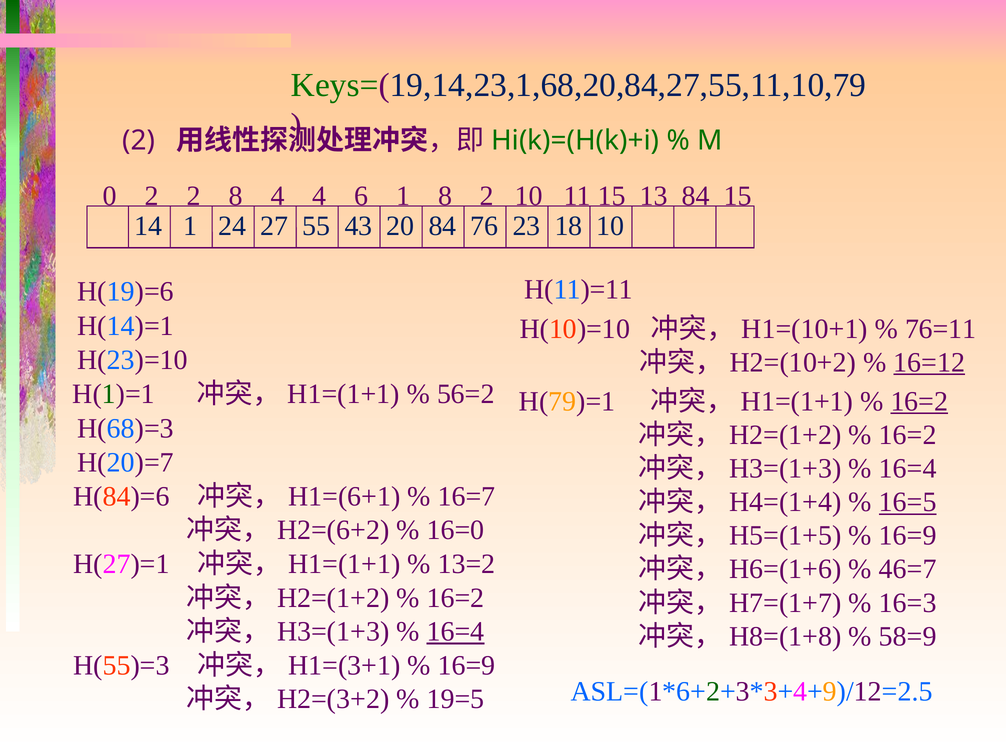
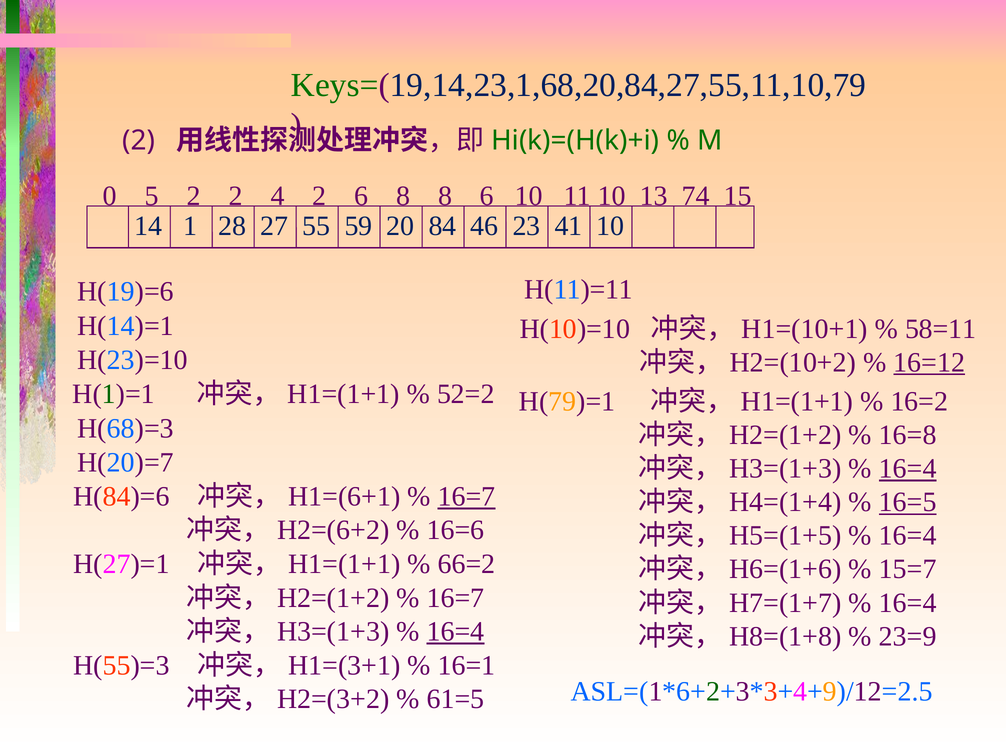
0 2: 2 -> 5
2 8: 8 -> 2
4 4: 4 -> 2
6 1: 1 -> 8
8 2: 2 -> 6
11 15: 15 -> 10
13 84: 84 -> 74
24: 24 -> 28
43: 43 -> 59
76: 76 -> 46
18: 18 -> 41
76=11: 76=11 -> 58=11
56=2: 56=2 -> 52=2
16=2 at (919, 401) underline: present -> none
16=2 at (908, 435): 16=2 -> 16=8
16=4 at (908, 468) underline: none -> present
16=7 at (467, 496) underline: none -> present
16=0: 16=0 -> 16=6
16=9 at (908, 535): 16=9 -> 16=4
13=2: 13=2 -> 66=2
46=7: 46=7 -> 15=7
16=2 at (455, 597): 16=2 -> 16=7
16=3 at (908, 602): 16=3 -> 16=4
58=9: 58=9 -> 23=9
16=9 at (467, 665): 16=9 -> 16=1
19=5: 19=5 -> 61=5
